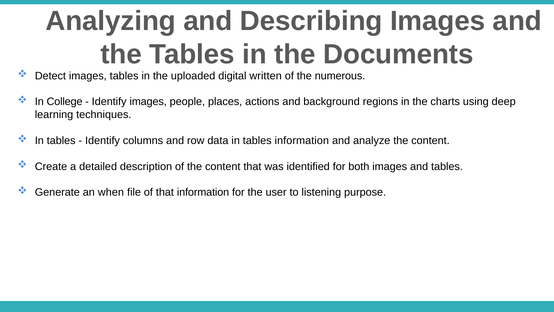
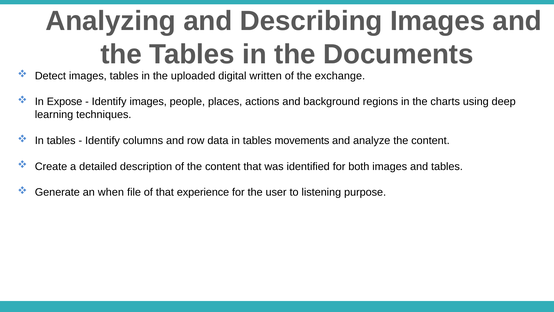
numerous: numerous -> exchange
College: College -> Expose
tables information: information -> movements
that information: information -> experience
